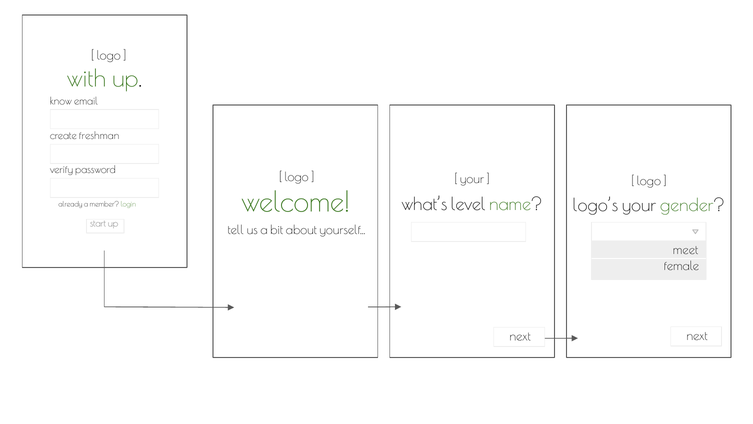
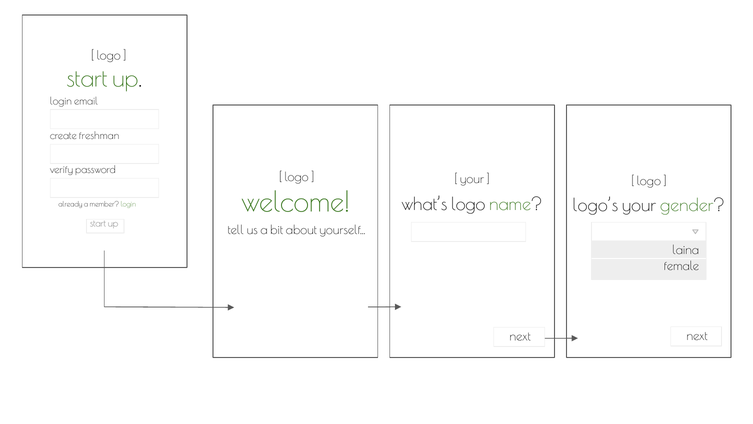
with at (87, 79): with -> start
know at (61, 101): know -> login
what’s level: level -> logo
meet: meet -> laina
